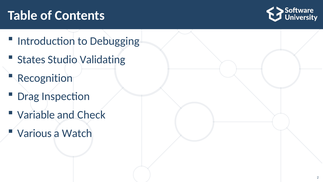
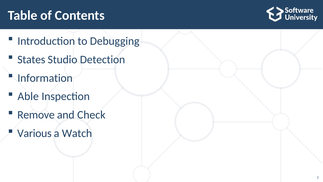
Validating: Validating -> Detection
Recognition: Recognition -> Information
Drag: Drag -> Able
Variable: Variable -> Remove
